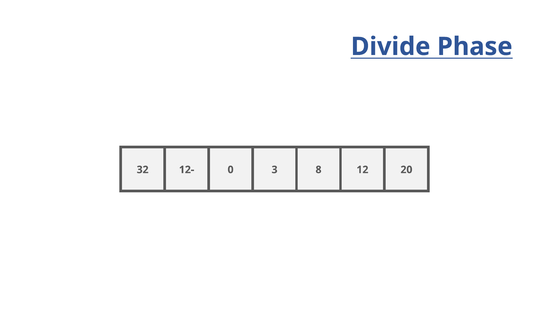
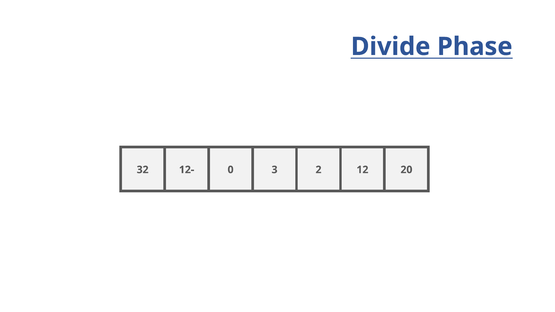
8: 8 -> 2
